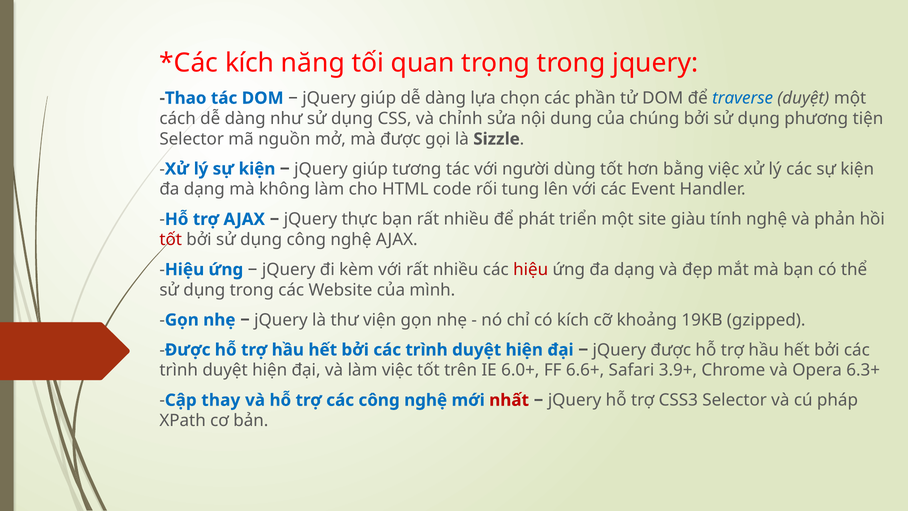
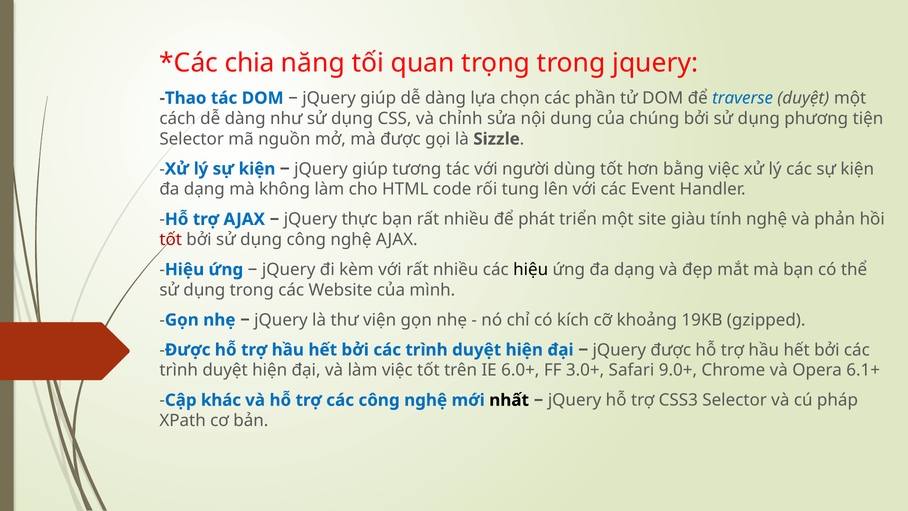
kích at (250, 63): kích -> chia
hiệu at (531, 269) colour: red -> black
6.6+: 6.6+ -> 3.0+
3.9+: 3.9+ -> 9.0+
6.3+: 6.3+ -> 6.1+
thay: thay -> khác
nhất colour: red -> black
